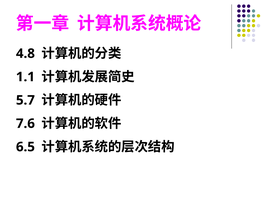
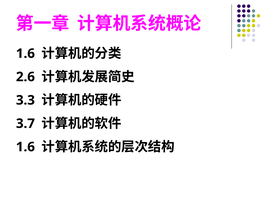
4.8 at (25, 54): 4.8 -> 1.6
1.1: 1.1 -> 2.6
5.7: 5.7 -> 3.3
7.6: 7.6 -> 3.7
6.5 at (25, 147): 6.5 -> 1.6
